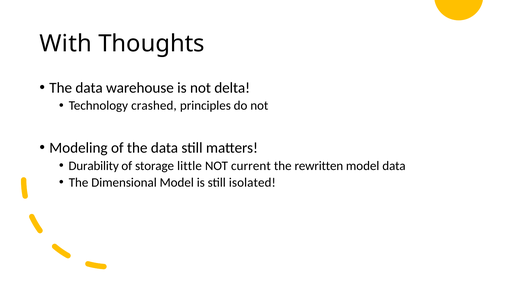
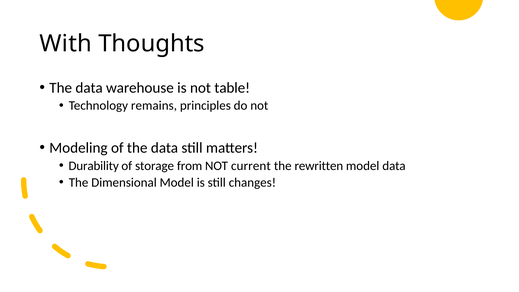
delta: delta -> table
crashed: crashed -> remains
little: little -> from
isolated: isolated -> changes
